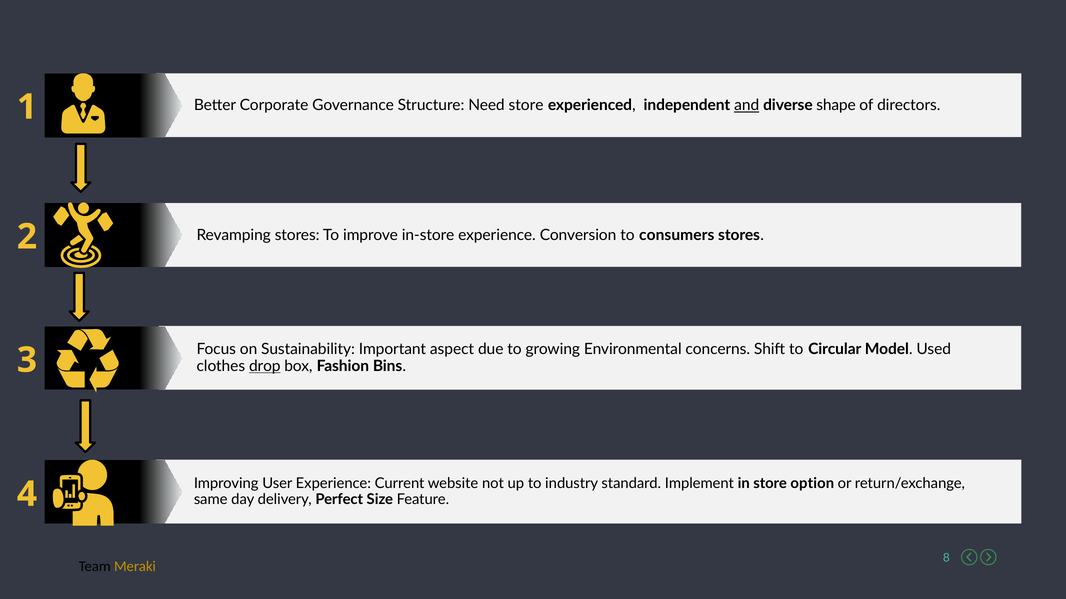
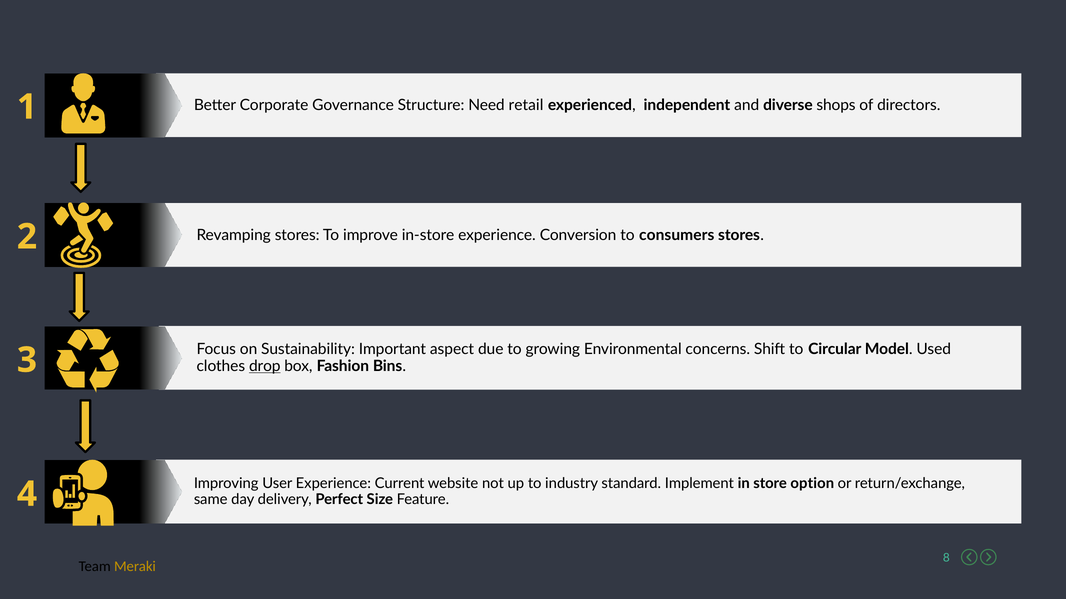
Need store: store -> retail
and underline: present -> none
shape: shape -> shops
